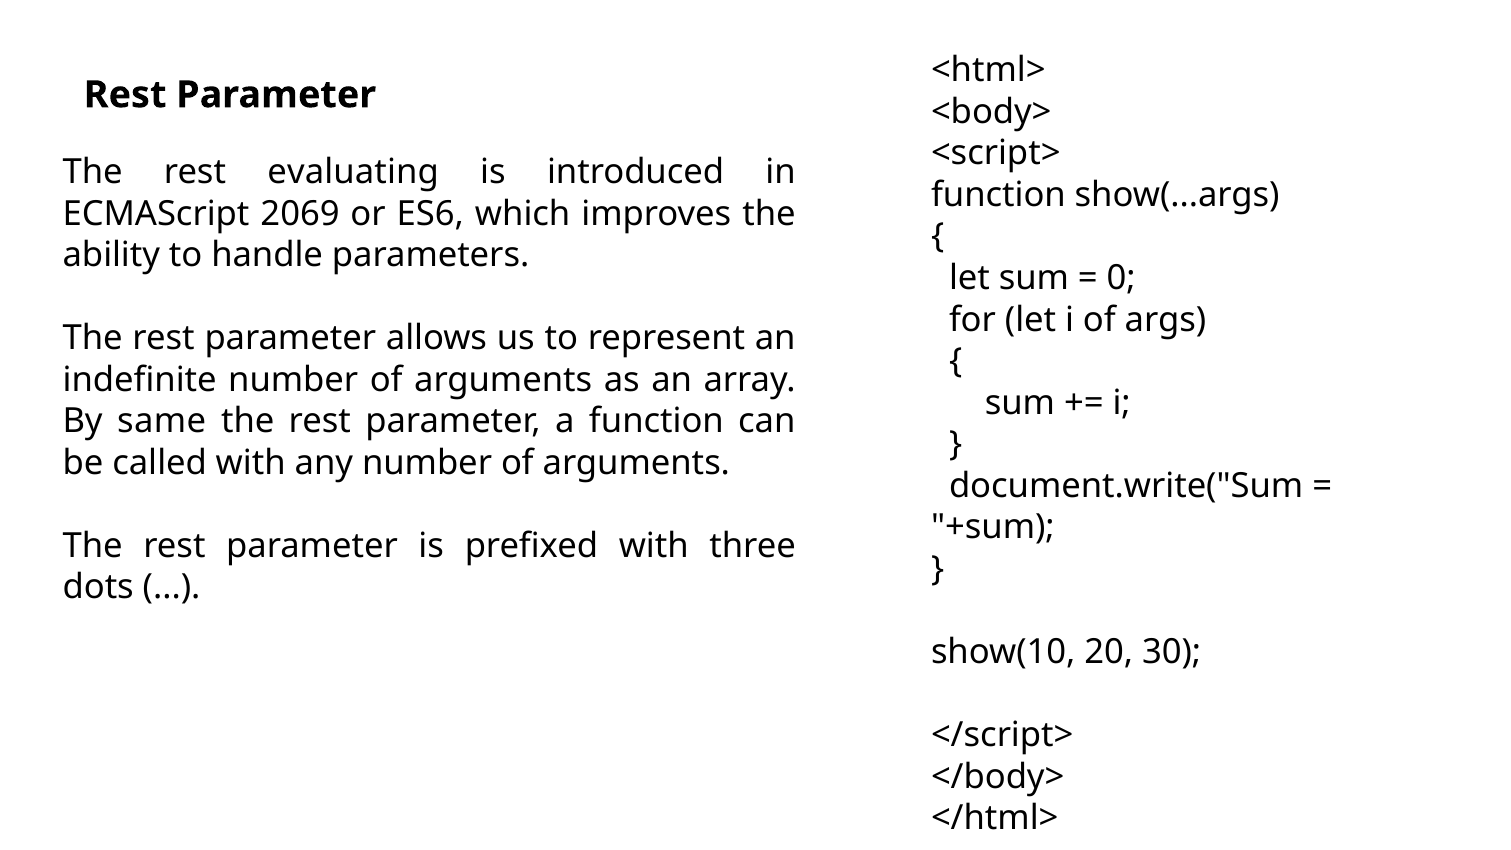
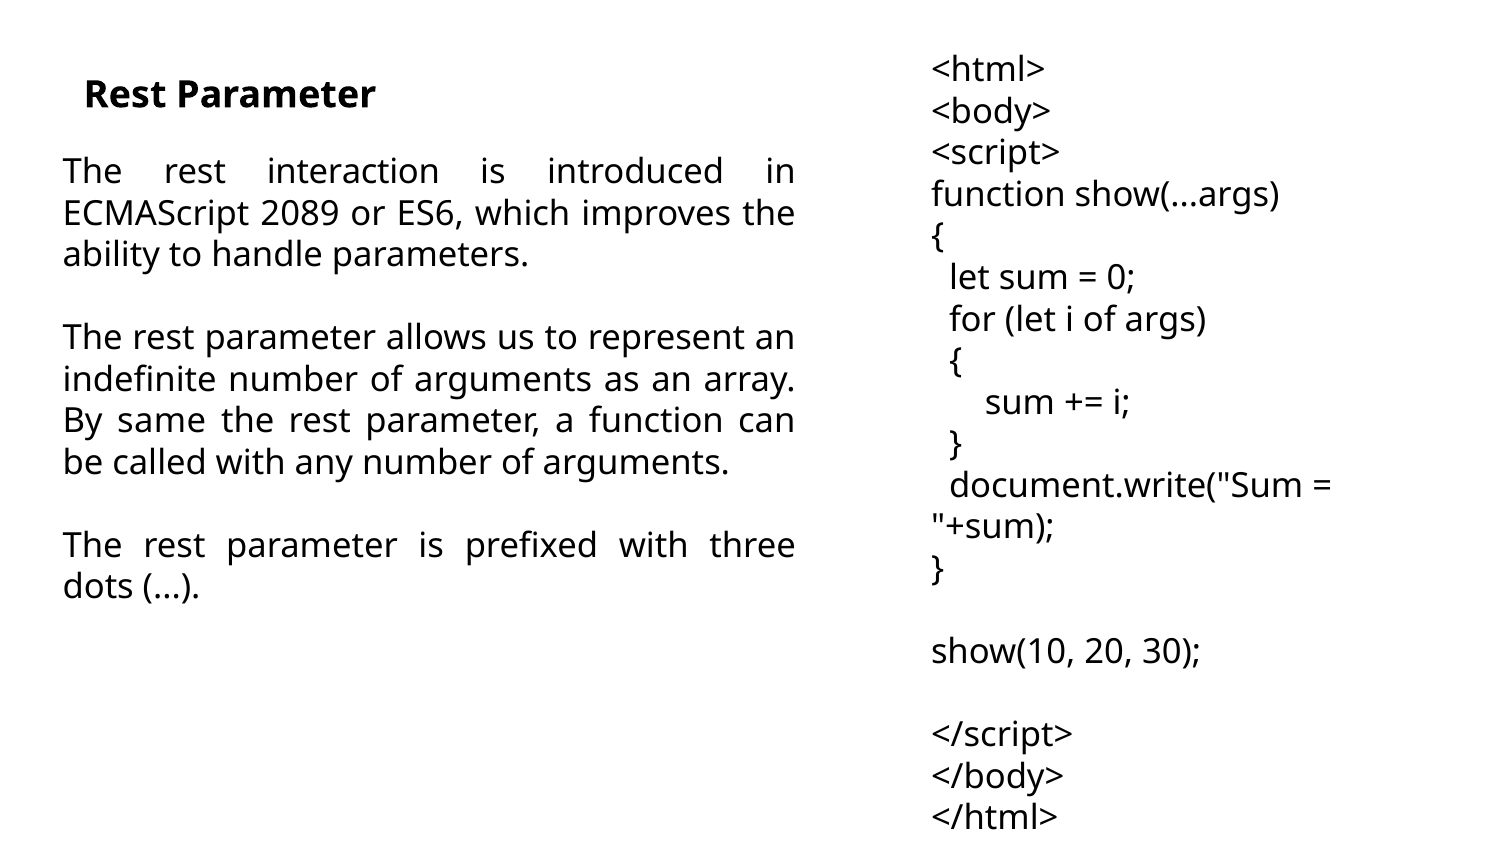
evaluating: evaluating -> interaction
2069: 2069 -> 2089
